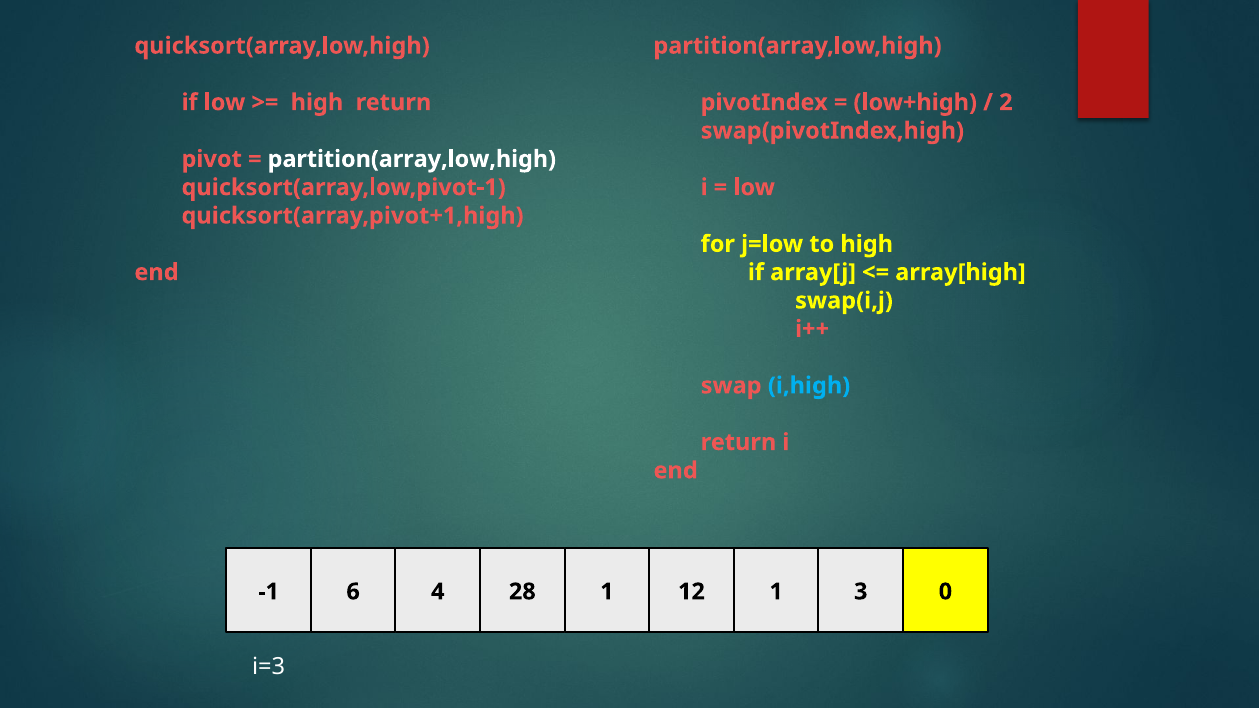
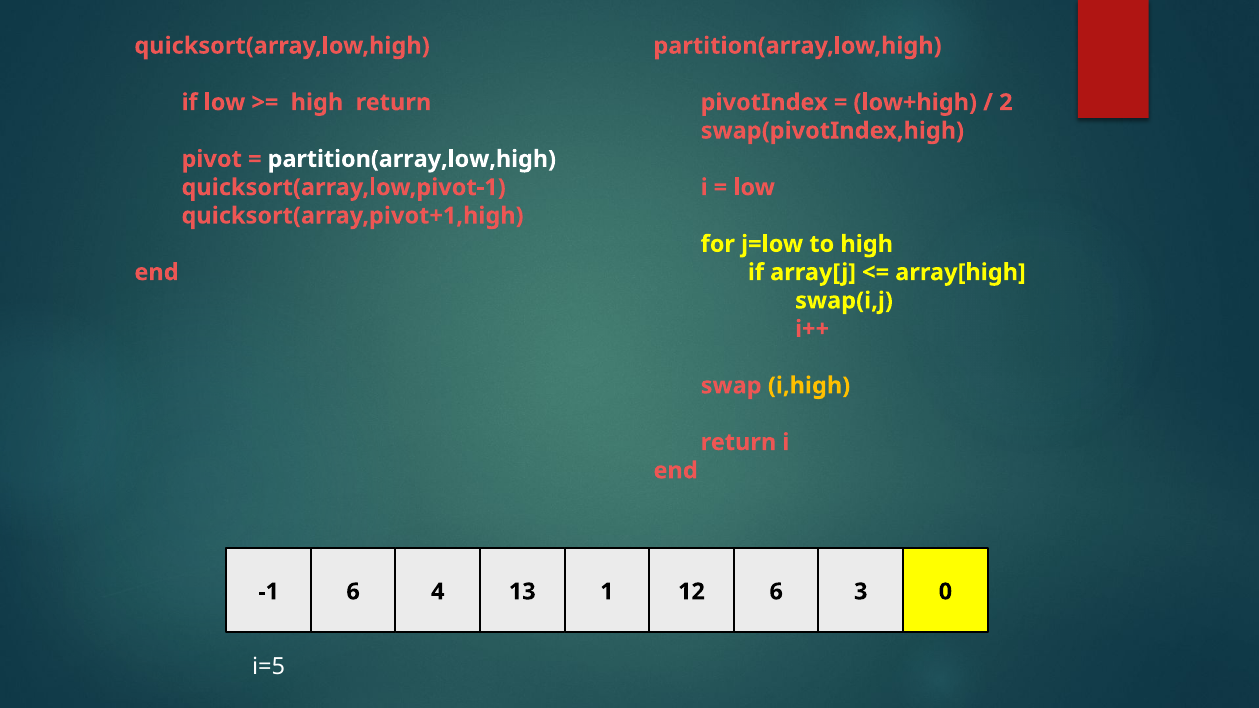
i,high colour: light blue -> yellow
28: 28 -> 13
12 1: 1 -> 6
i=3: i=3 -> i=5
